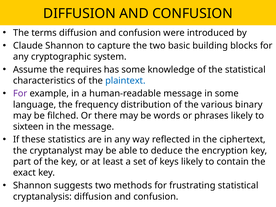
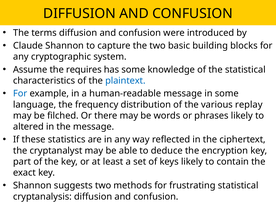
For at (20, 94) colour: purple -> blue
binary: binary -> replay
sixteen: sixteen -> altered
